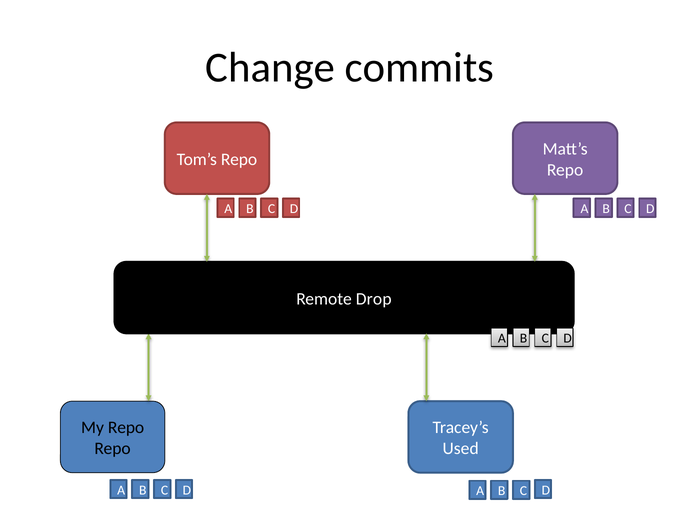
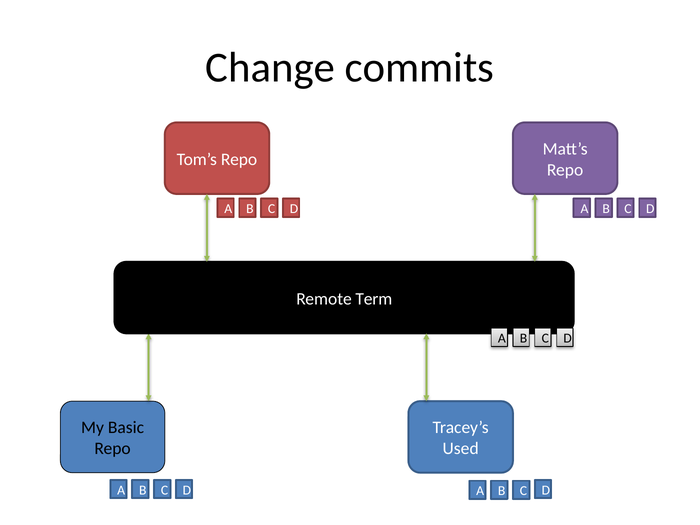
Drop: Drop -> Term
My Repo: Repo -> Basic
